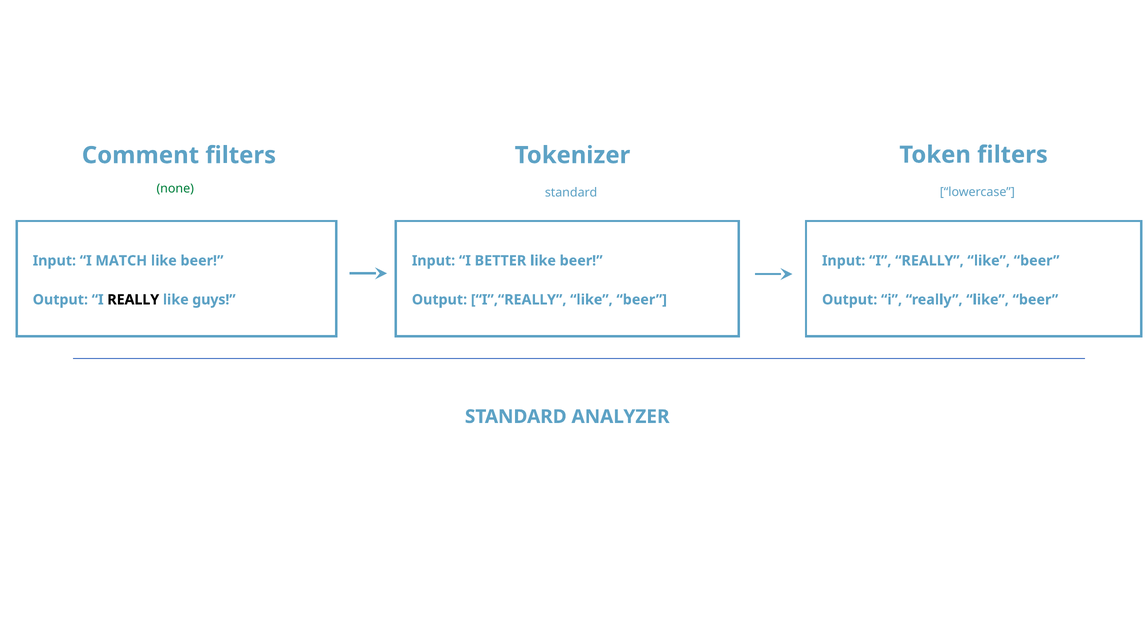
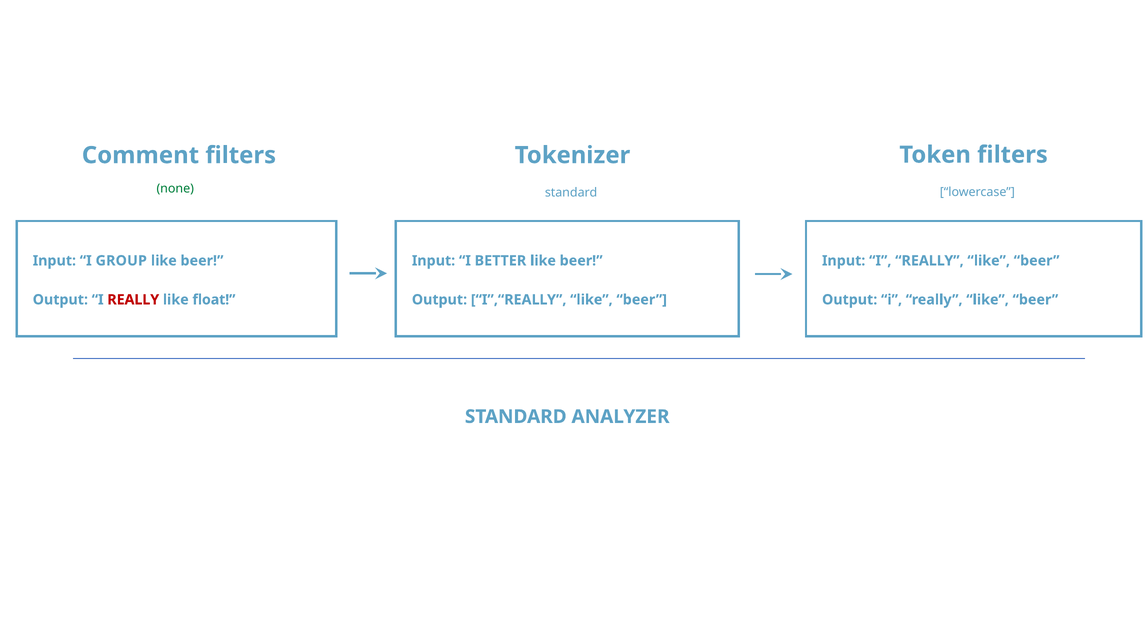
MATCH: MATCH -> GROUP
REALLY at (133, 300) colour: black -> red
guys: guys -> float
